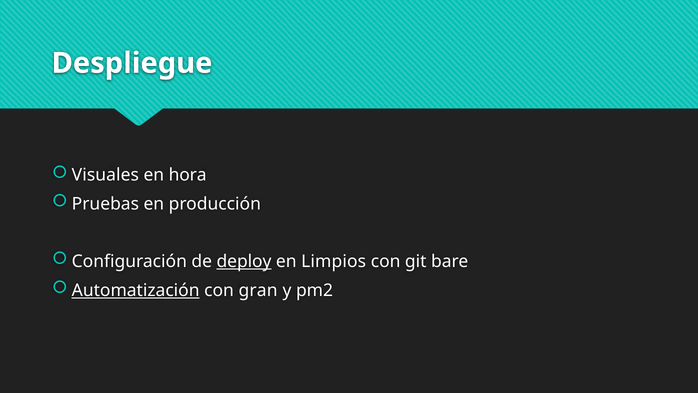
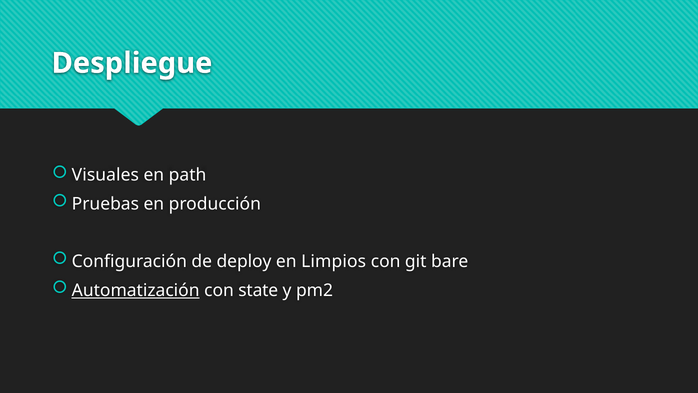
hora: hora -> path
deploy underline: present -> none
gran: gran -> state
